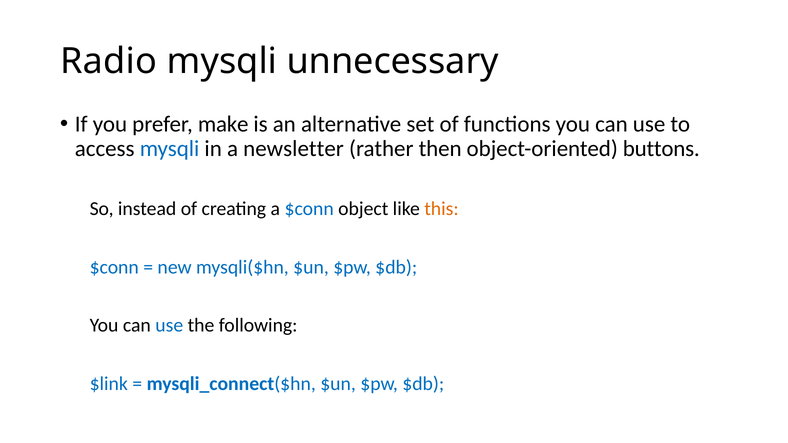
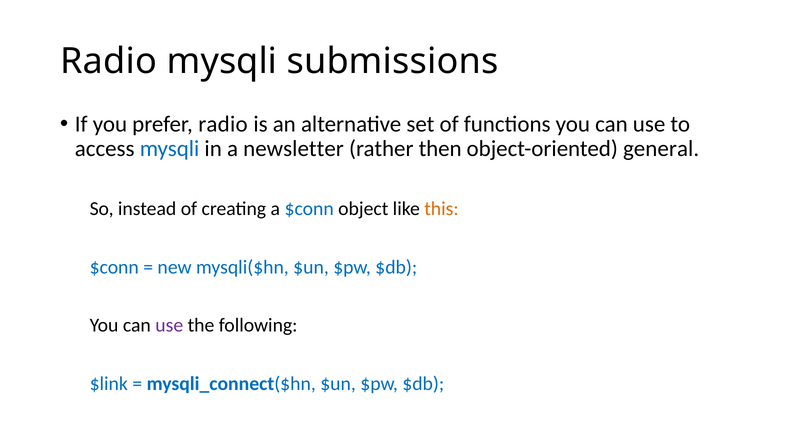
unnecessary: unnecessary -> submissions
prefer make: make -> radio
buttons: buttons -> general
use at (169, 326) colour: blue -> purple
